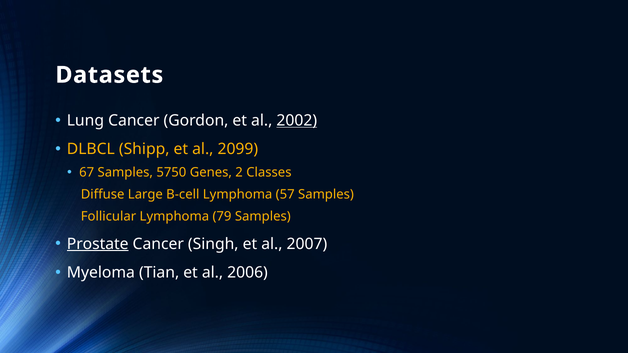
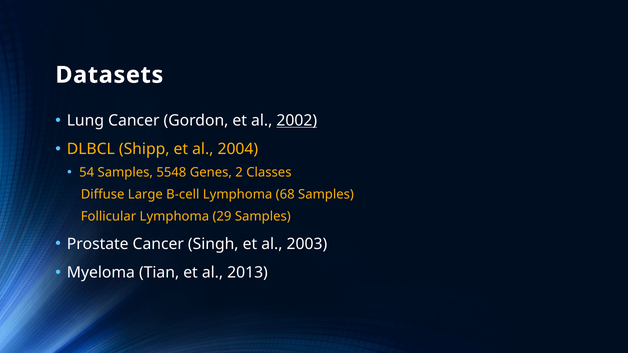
2099: 2099 -> 2004
67: 67 -> 54
5750: 5750 -> 5548
57: 57 -> 68
79: 79 -> 29
Prostate underline: present -> none
2007: 2007 -> 2003
2006: 2006 -> 2013
